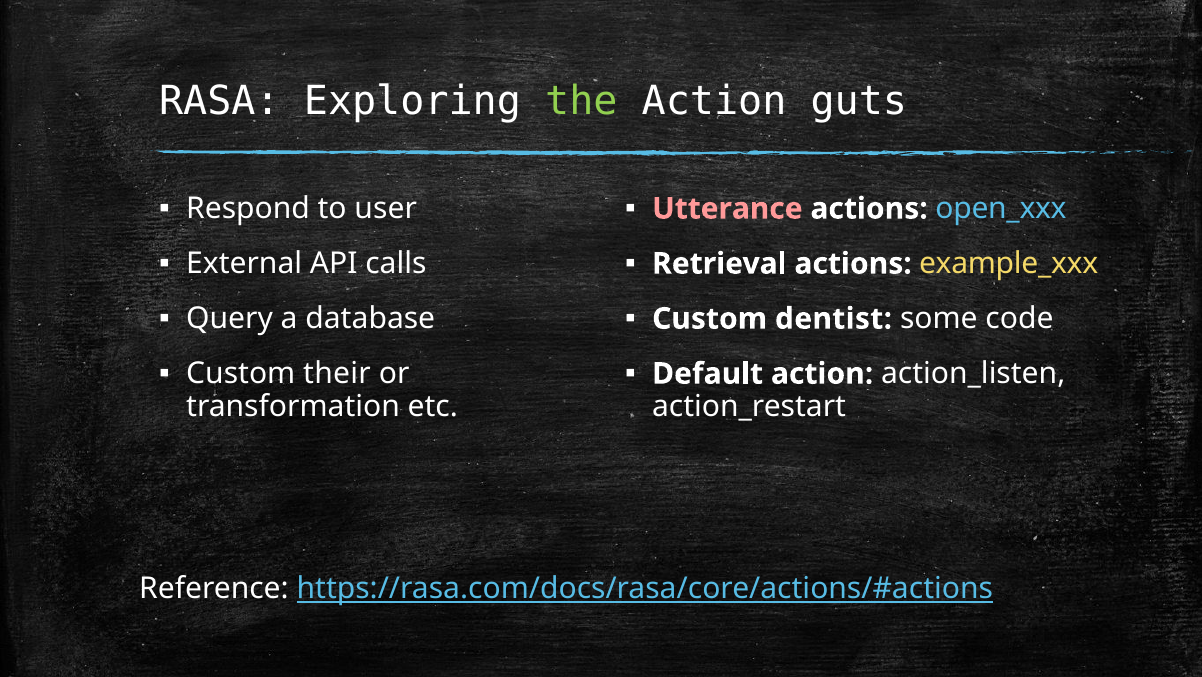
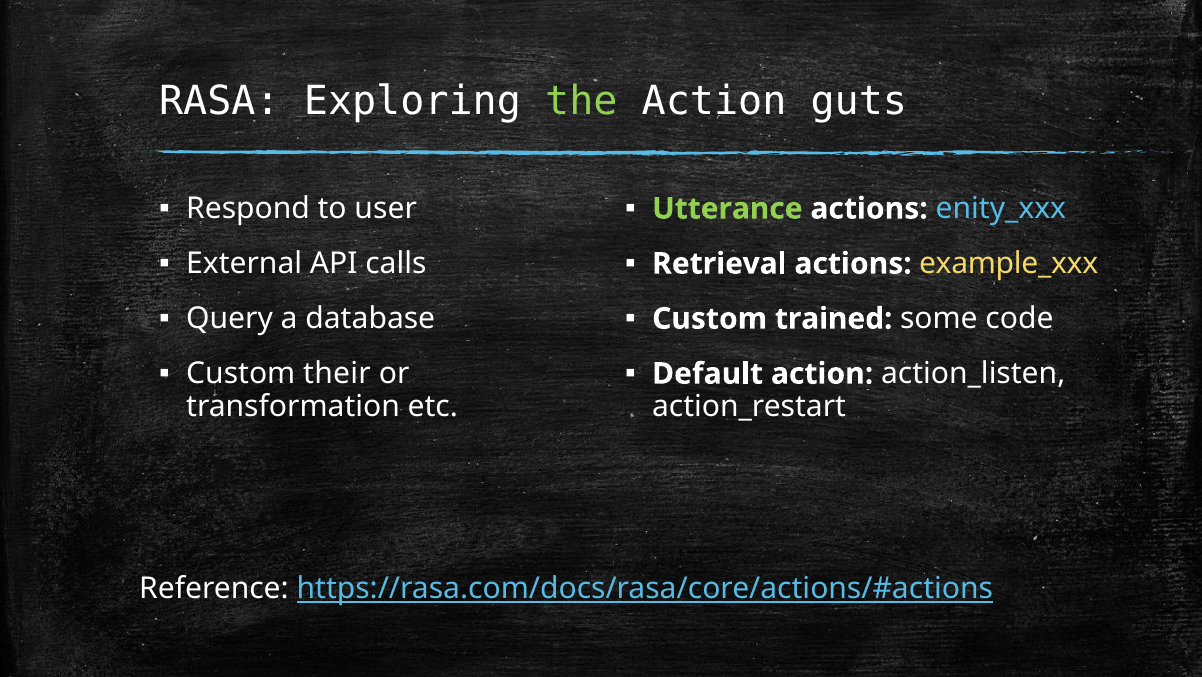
Utterance colour: pink -> light green
open_xxx: open_xxx -> enity_xxx
dentist: dentist -> trained
